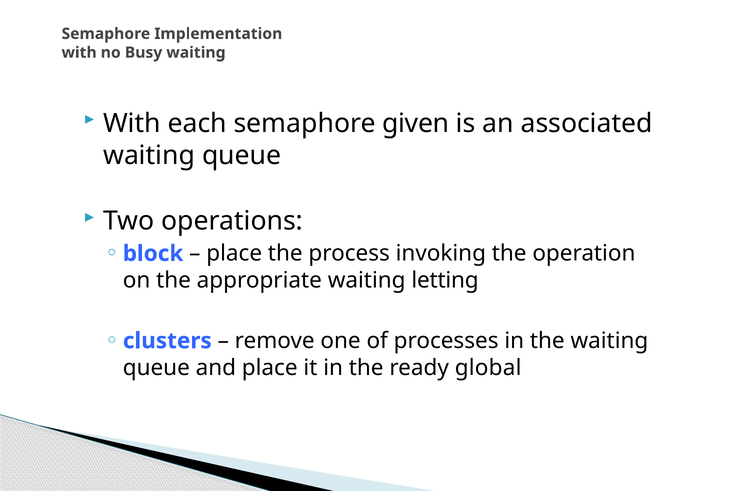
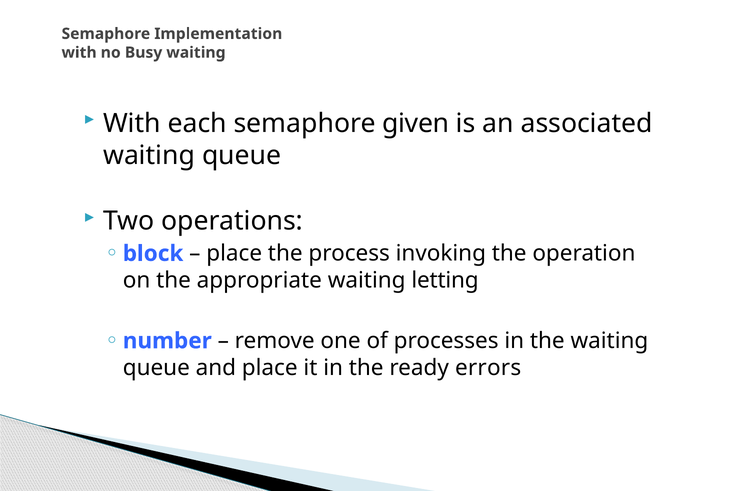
clusters: clusters -> number
global: global -> errors
